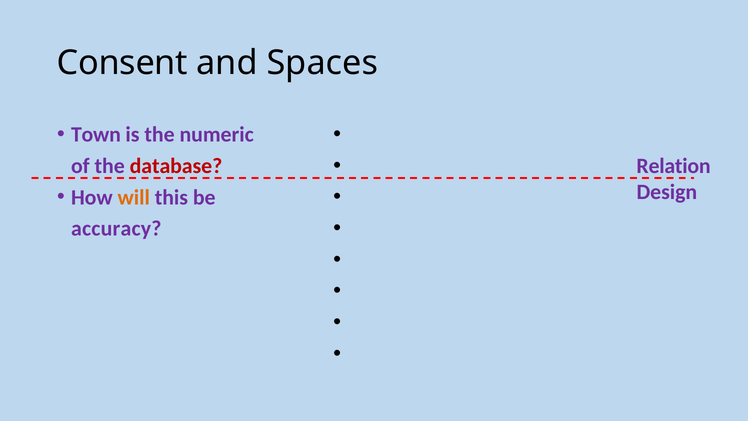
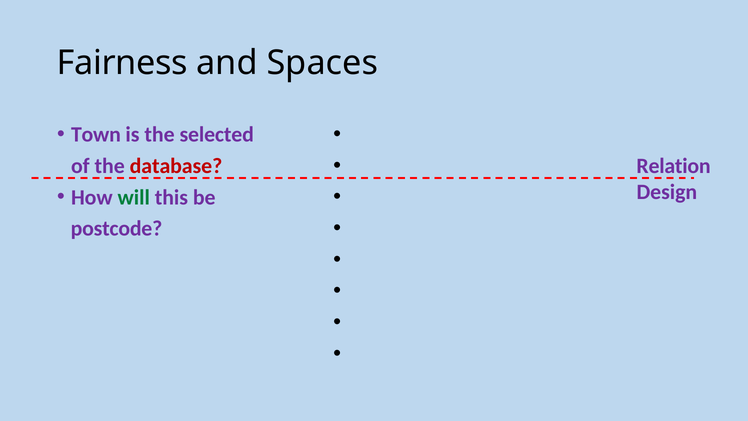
Consent: Consent -> Fairness
numeric: numeric -> selected
will colour: orange -> green
accuracy: accuracy -> postcode
